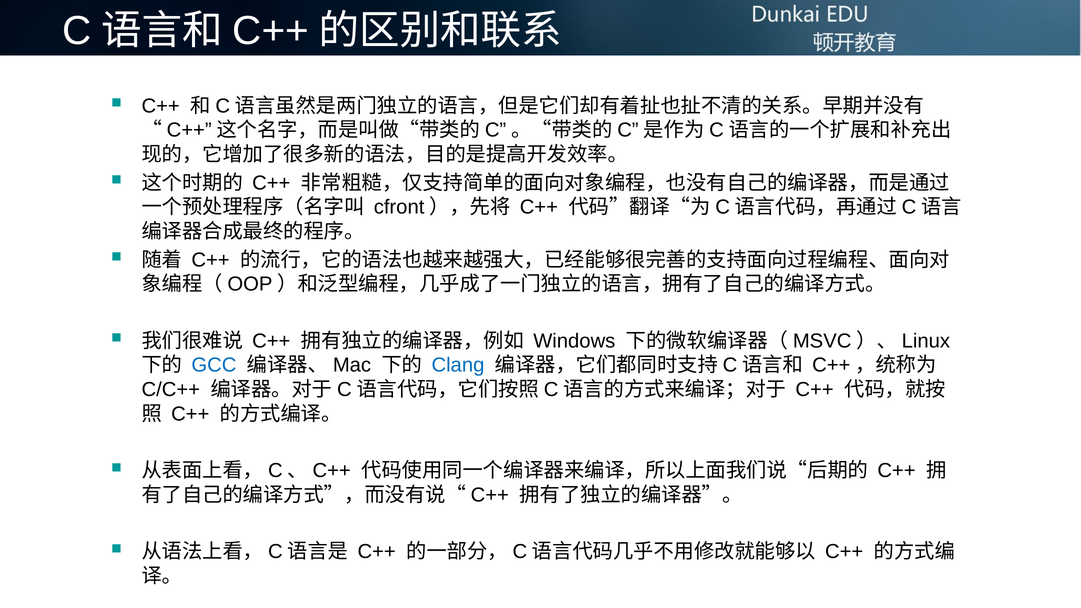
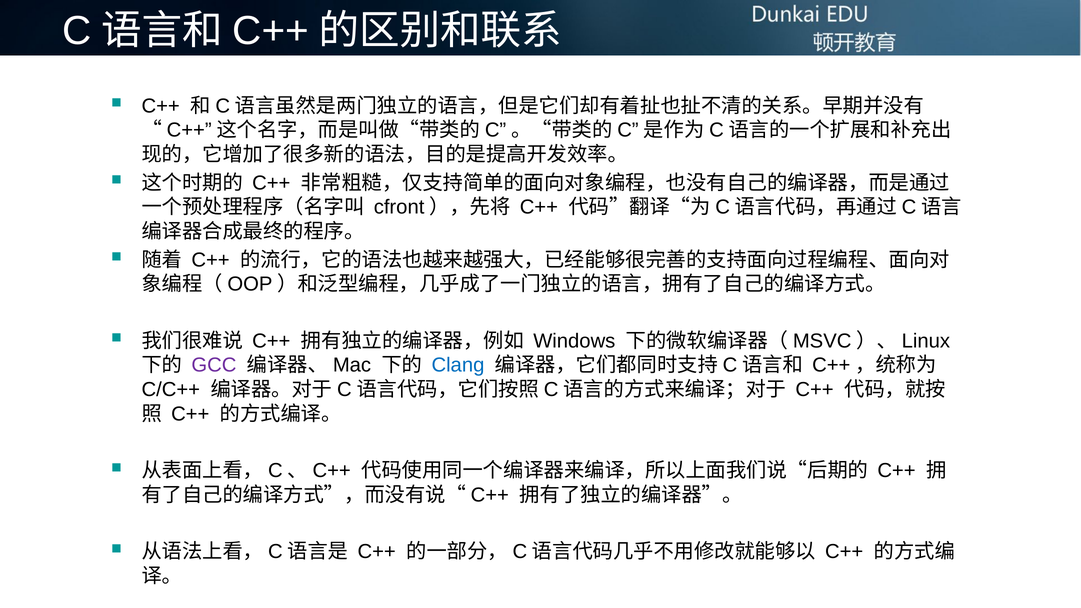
GCC colour: blue -> purple
